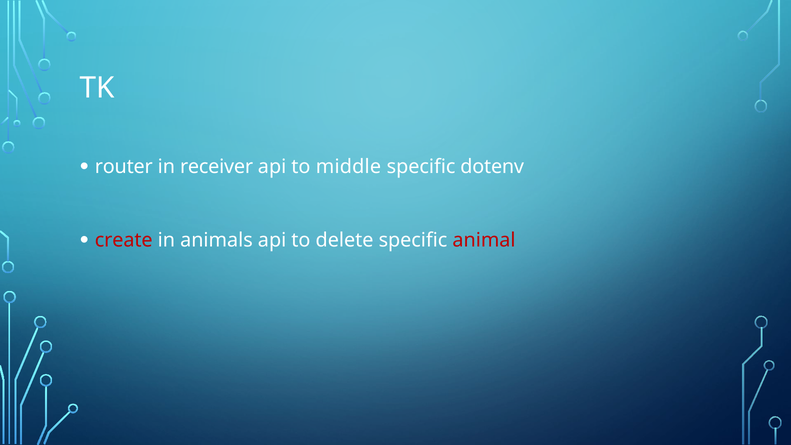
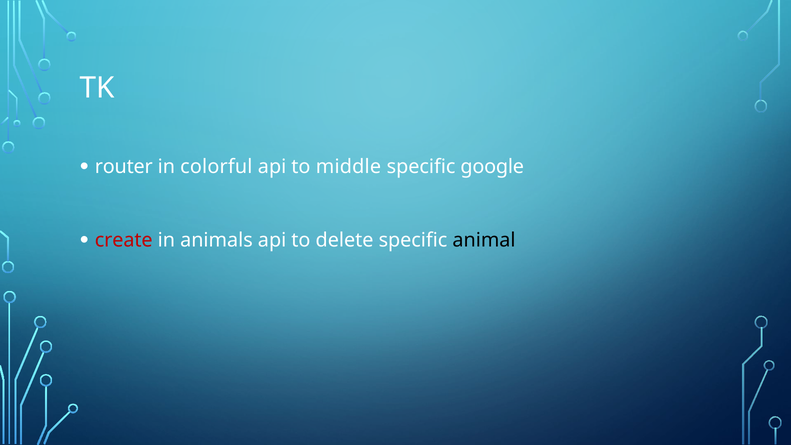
receiver: receiver -> colorful
dotenv: dotenv -> google
animal colour: red -> black
